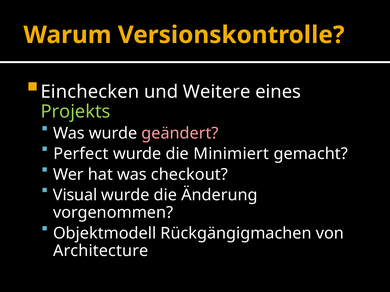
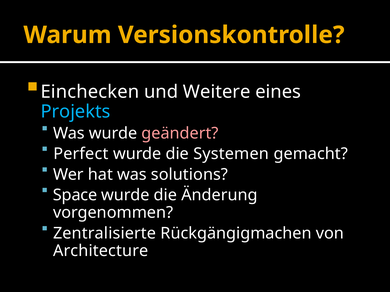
Projekts colour: light green -> light blue
Minimiert: Minimiert -> Systemen
checkout: checkout -> solutions
Visual: Visual -> Space
Objektmodell: Objektmodell -> Zentralisierte
